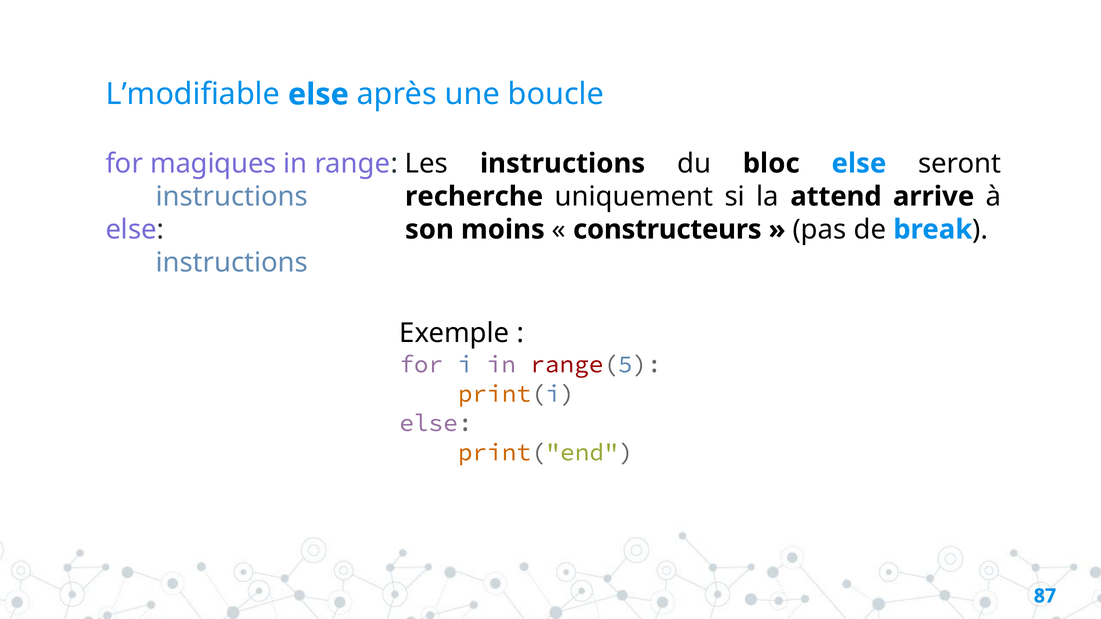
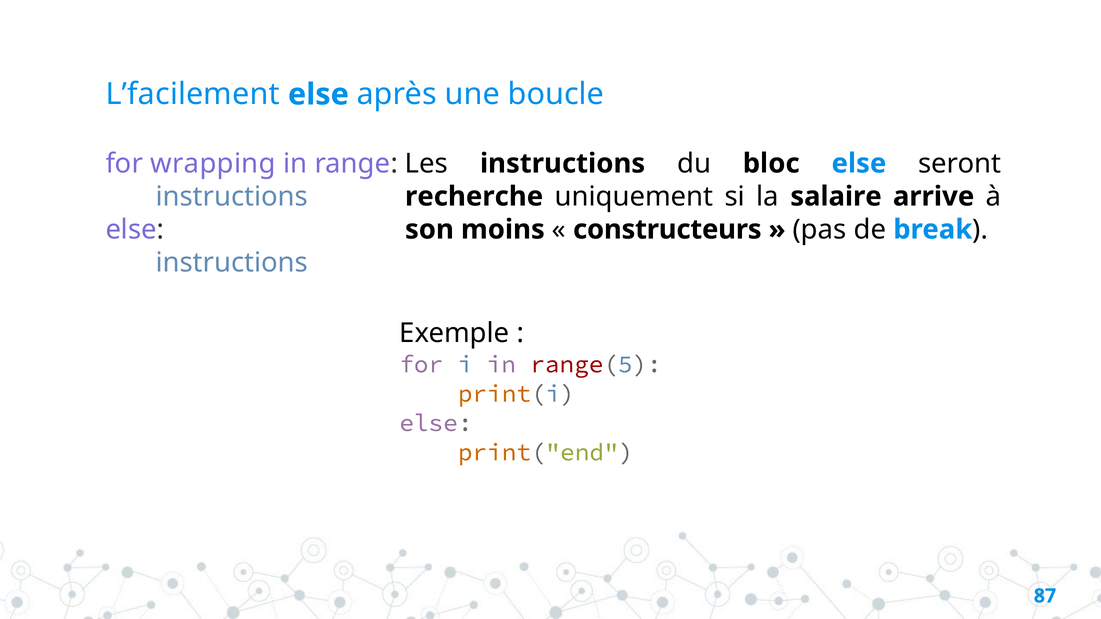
L’modifiable: L’modifiable -> L’facilement
magiques: magiques -> wrapping
attend: attend -> salaire
